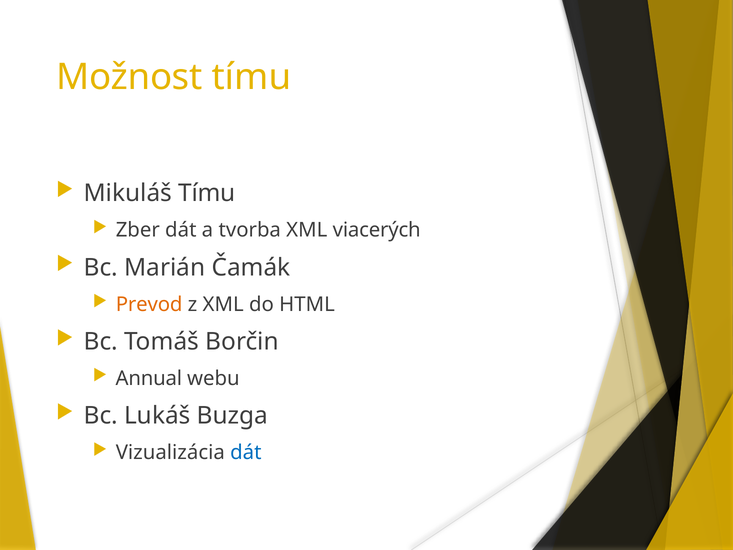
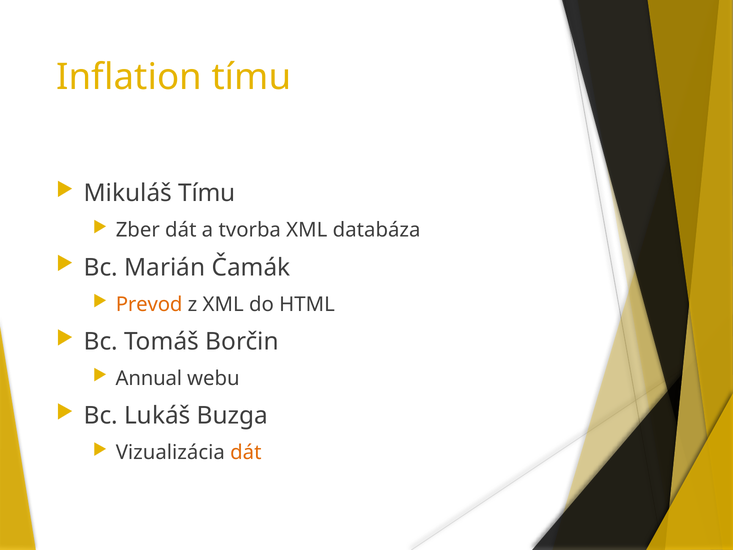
Možnost: Možnost -> Inflation
viacerých: viacerých -> databáza
dát at (246, 452) colour: blue -> orange
